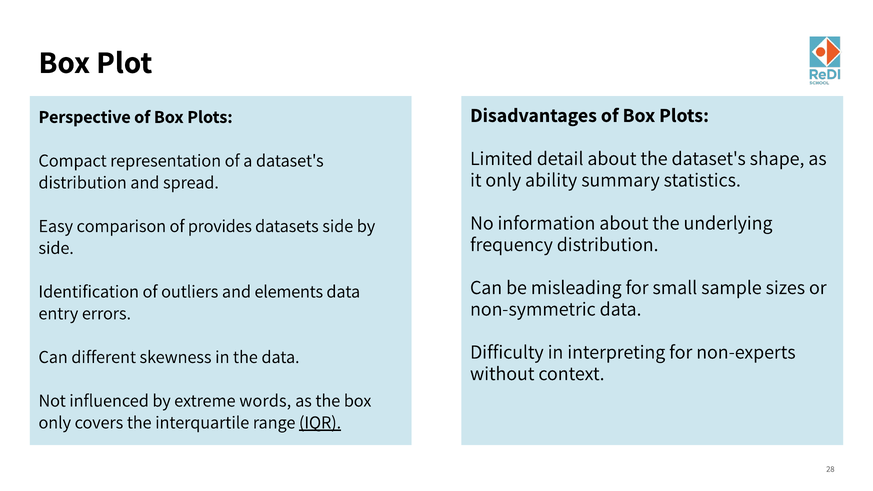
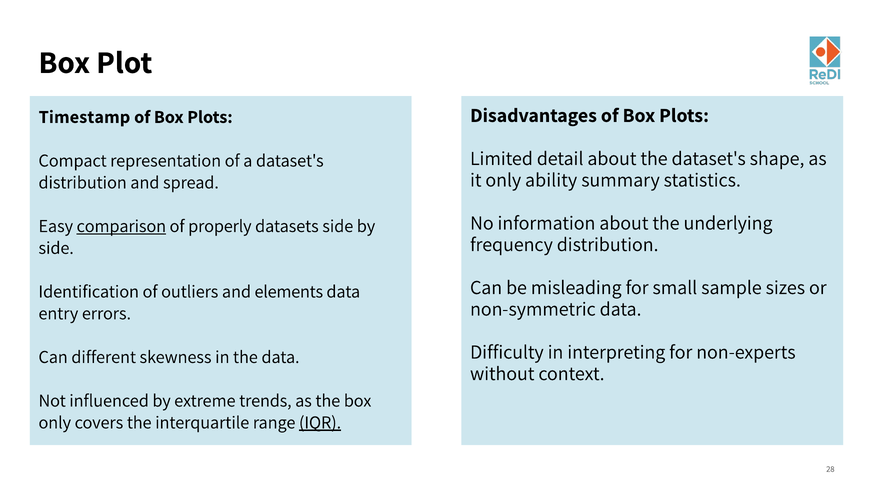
Perspective: Perspective -> Timestamp
comparison underline: none -> present
provides: provides -> properly
words: words -> trends
